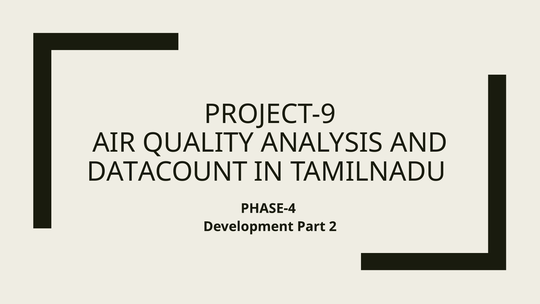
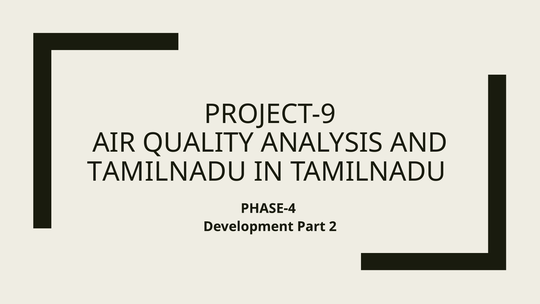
DATACOUNT at (167, 172): DATACOUNT -> TAMILNADU
